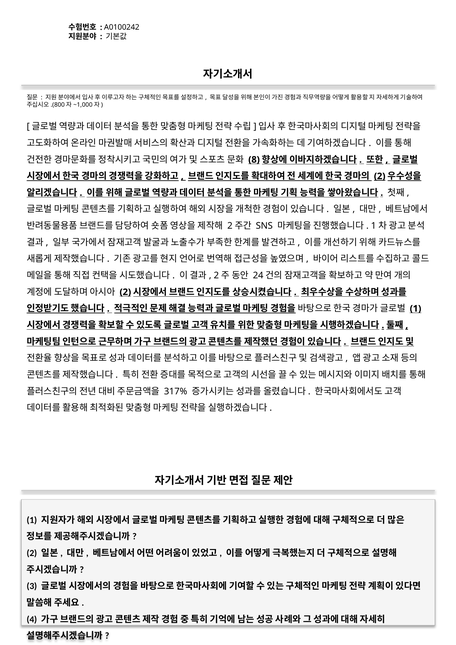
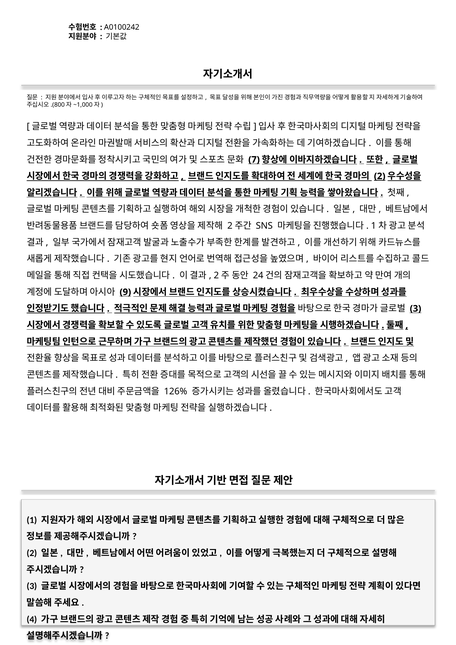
8: 8 -> 7
2 at (125, 292): 2 -> 9
1 at (416, 309): 1 -> 3
317%: 317% -> 126%
